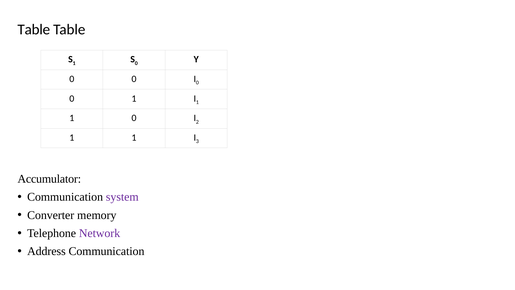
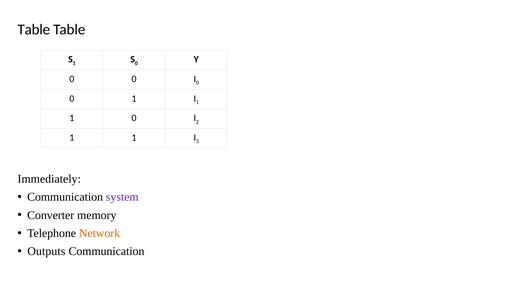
Accumulator: Accumulator -> Immediately
Network colour: purple -> orange
Address: Address -> Outputs
